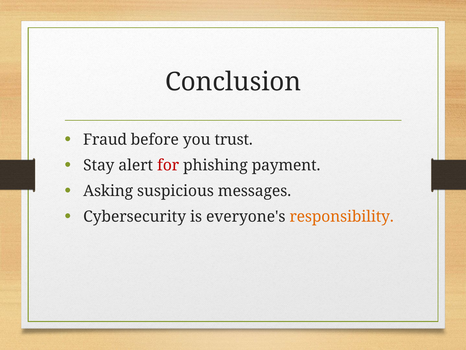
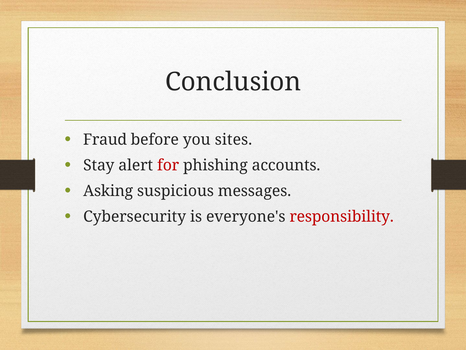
trust: trust -> sites
payment: payment -> accounts
responsibility colour: orange -> red
